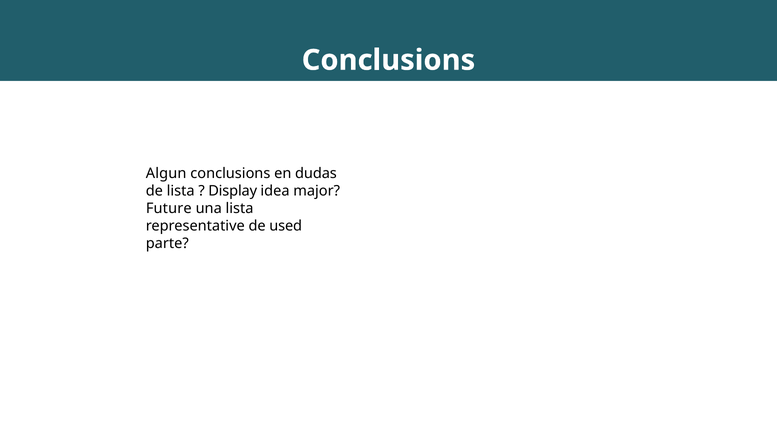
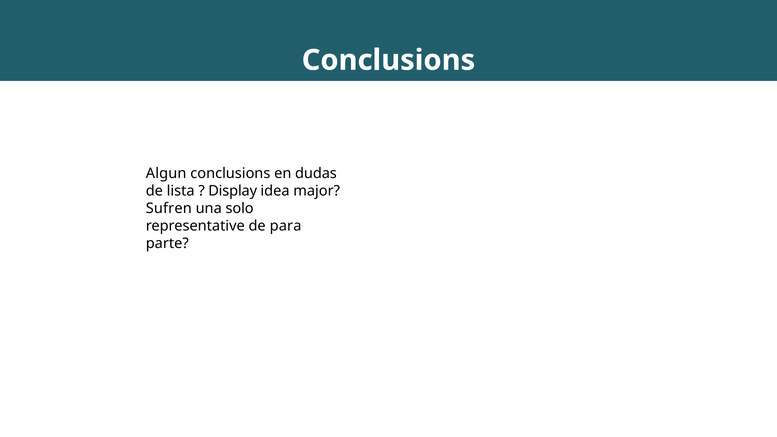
Future: Future -> Sufren
una lista: lista -> solo
used: used -> para
